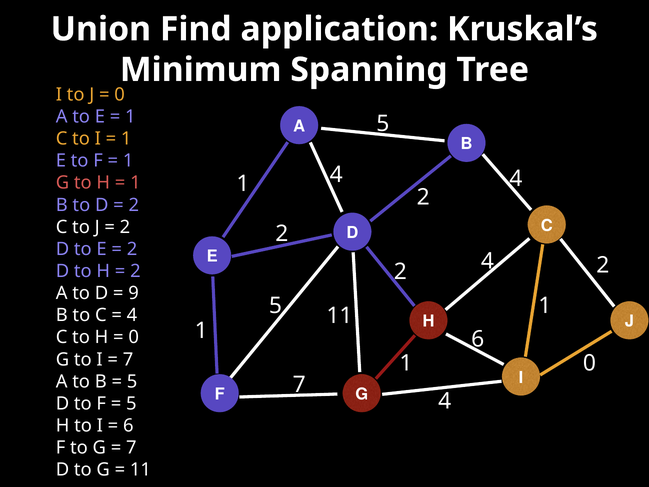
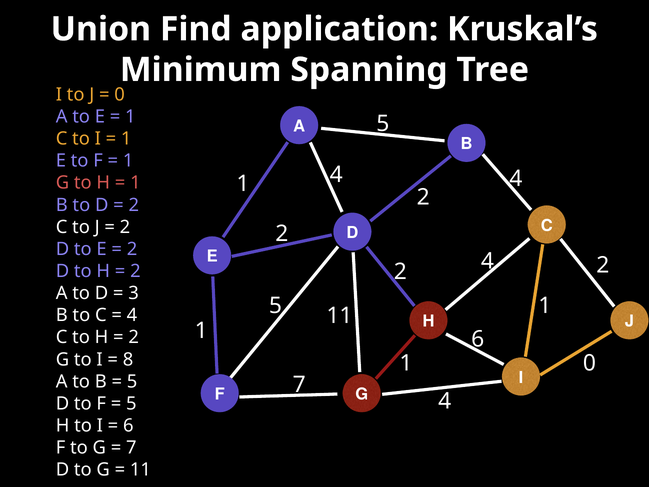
9: 9 -> 3
0 at (134, 337): 0 -> 2
7 at (128, 359): 7 -> 8
